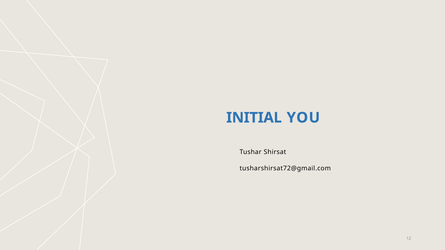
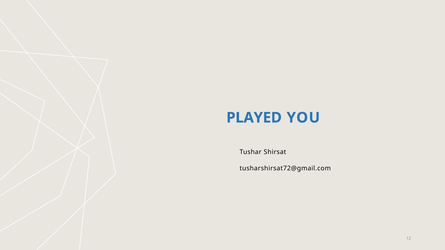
INITIAL: INITIAL -> PLAYED
